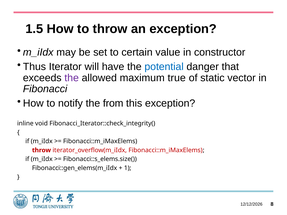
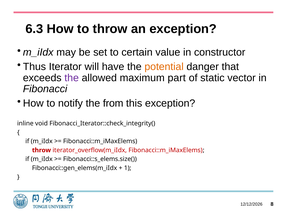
1.5: 1.5 -> 6.3
potential colour: blue -> orange
true: true -> part
